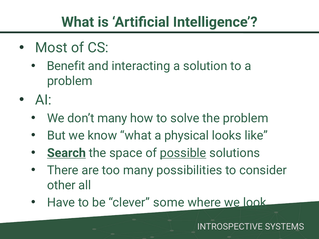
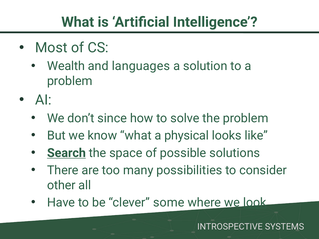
Benefit: Benefit -> Wealth
interacting: interacting -> languages
don’t many: many -> since
possible underline: present -> none
